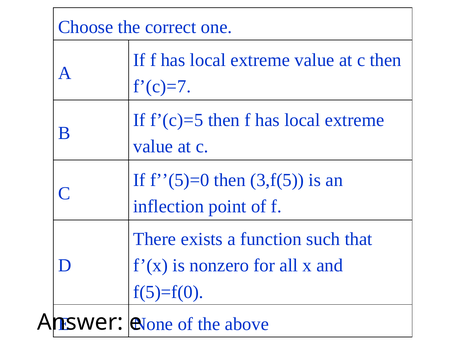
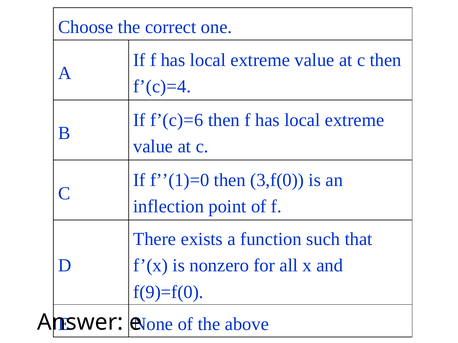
f’(c)=7: f’(c)=7 -> f’(c)=4
f’(c)=5: f’(c)=5 -> f’(c)=6
f’’(5)=0: f’’(5)=0 -> f’’(1)=0
3,f(5: 3,f(5 -> 3,f(0
f(5)=f(0: f(5)=f(0 -> f(9)=f(0
